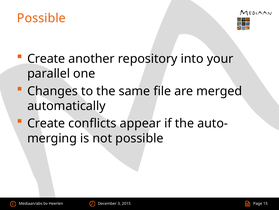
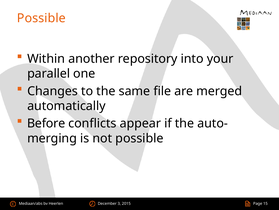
Create at (46, 59): Create -> Within
Create at (46, 123): Create -> Before
